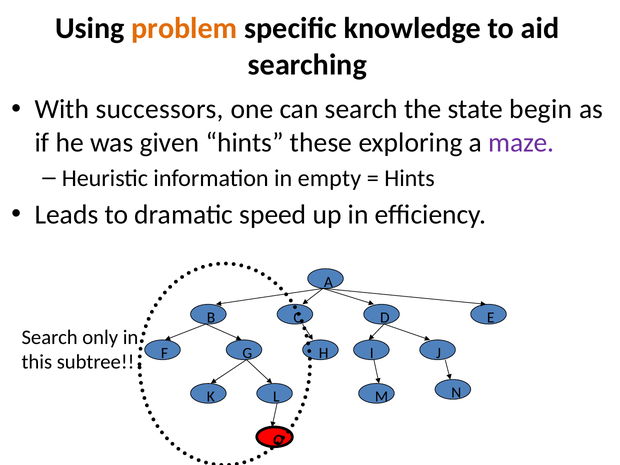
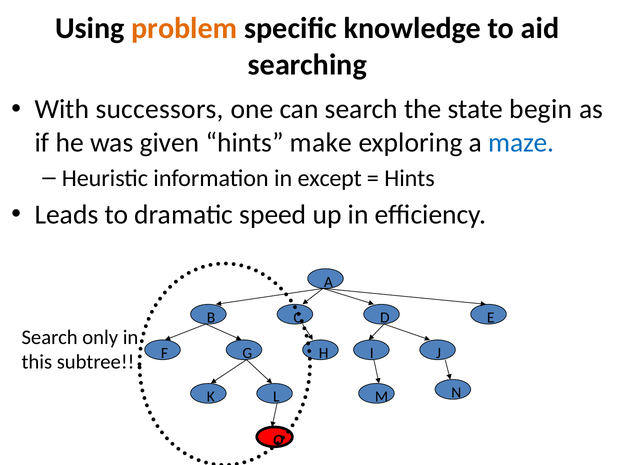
these: these -> make
maze colour: purple -> blue
empty: empty -> except
